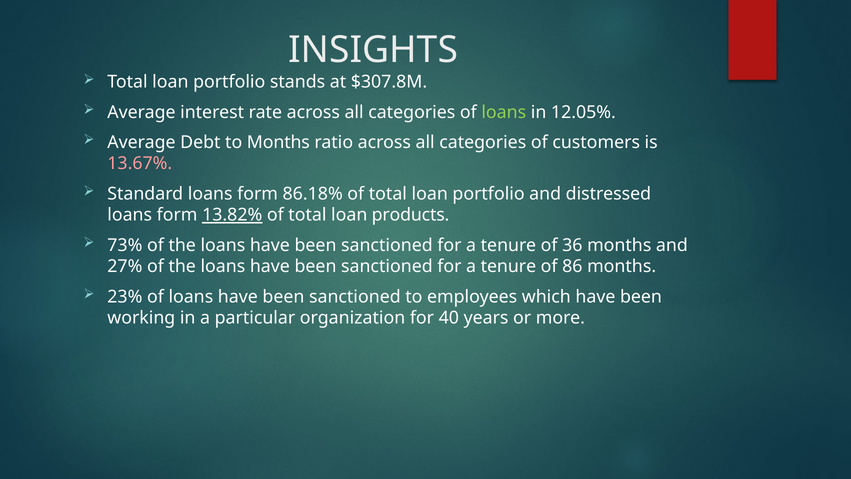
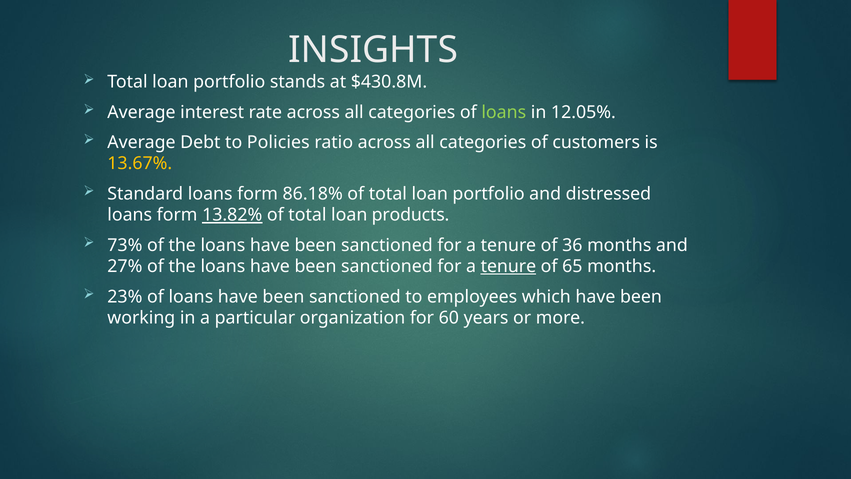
$307.8M: $307.8M -> $430.8M
to Months: Months -> Policies
13.67% colour: pink -> yellow
tenure at (508, 266) underline: none -> present
86: 86 -> 65
40: 40 -> 60
